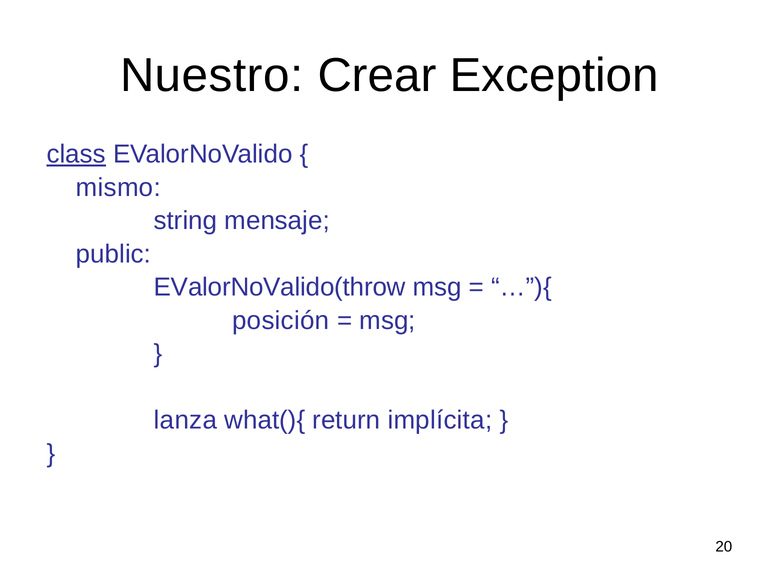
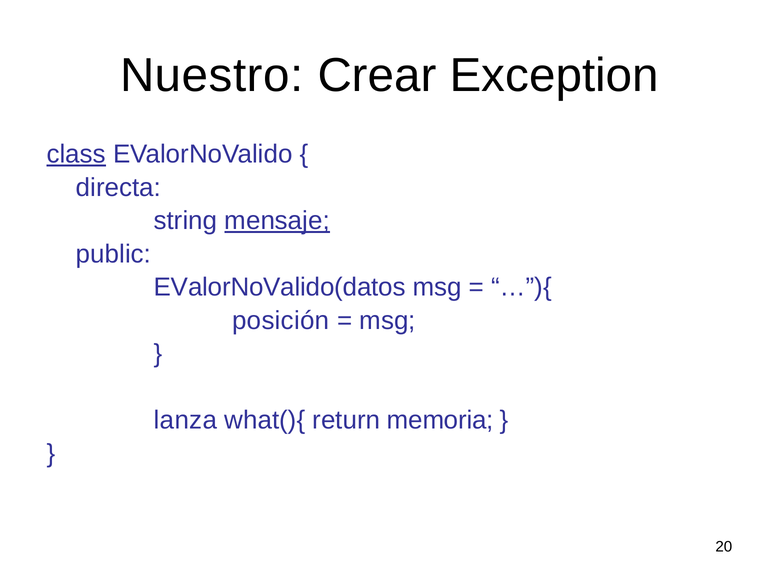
mismo: mismo -> directa
mensaje underline: none -> present
EValorNoValido(throw: EValorNoValido(throw -> EValorNoValido(datos
implícita: implícita -> memoria
